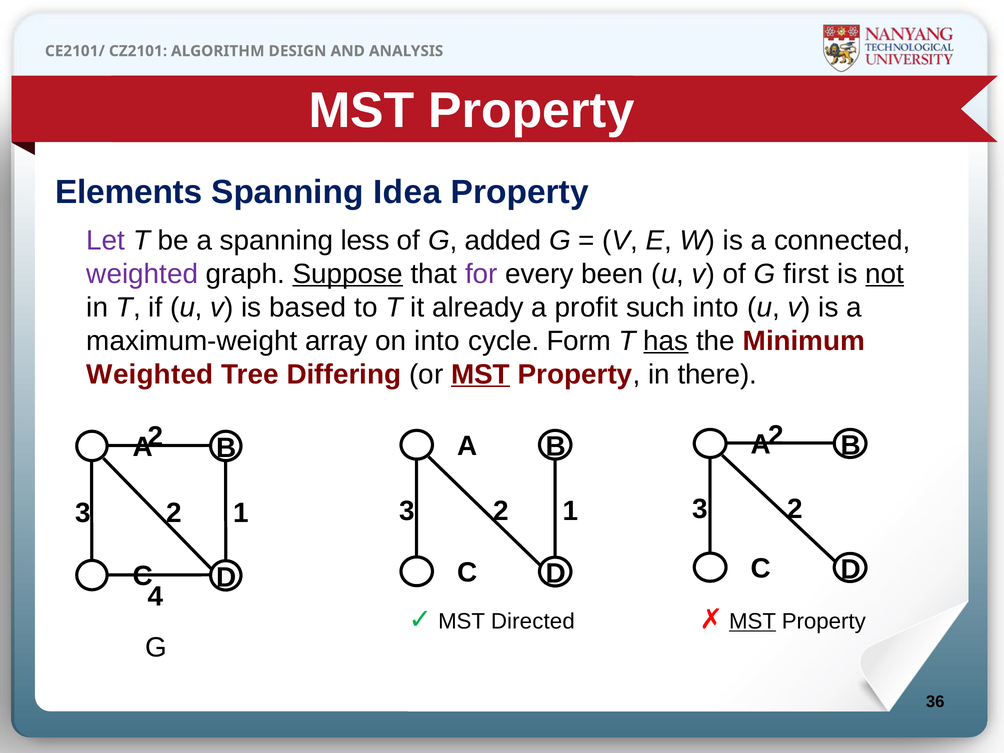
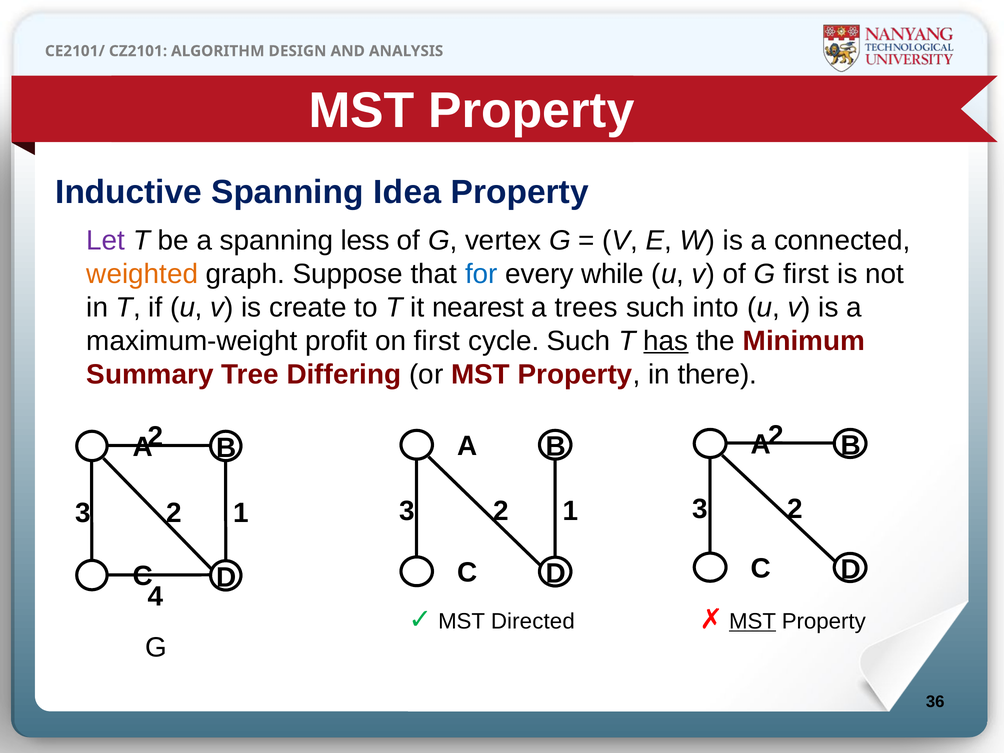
Elements: Elements -> Inductive
added: added -> vertex
weighted at (142, 274) colour: purple -> orange
Suppose underline: present -> none
for colour: purple -> blue
been: been -> while
not underline: present -> none
based: based -> create
already: already -> nearest
profit: profit -> trees
array: array -> profit
on into: into -> first
cycle Form: Form -> Such
Weighted at (150, 374): Weighted -> Summary
MST at (481, 374) underline: present -> none
